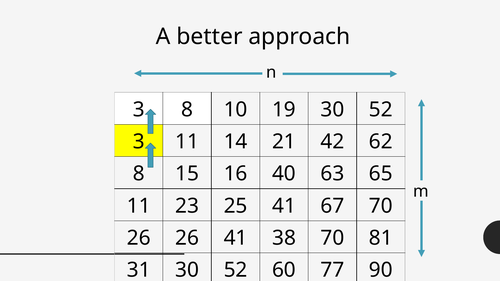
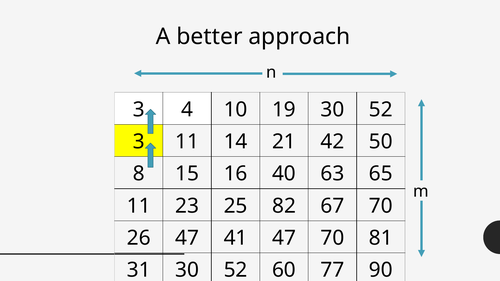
3 8: 8 -> 4
62: 62 -> 50
25 41: 41 -> 82
26 26: 26 -> 47
41 38: 38 -> 47
